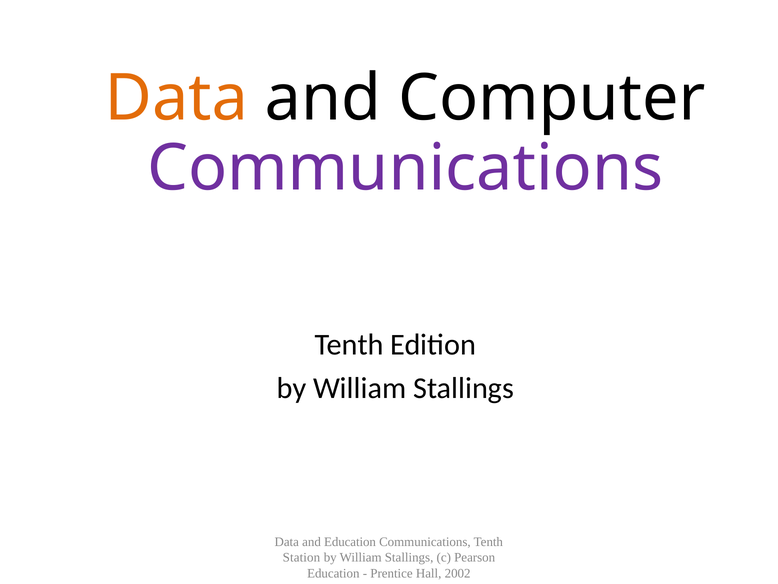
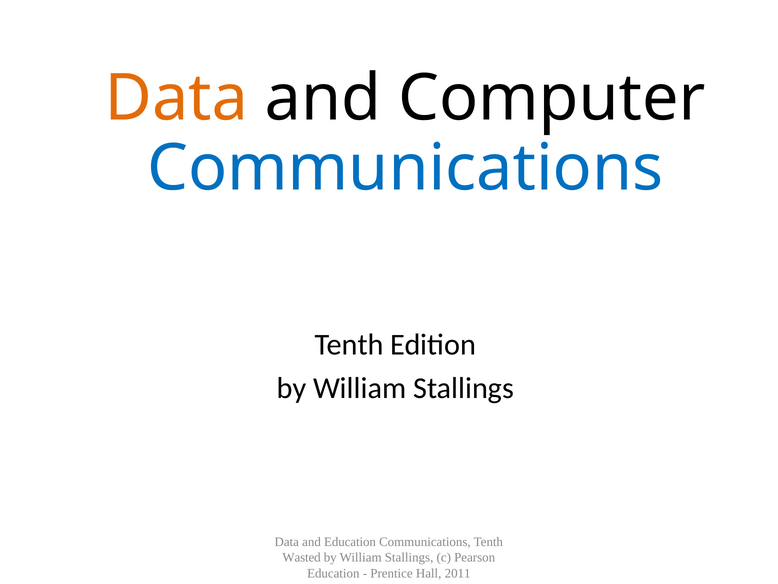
Communications at (405, 168) colour: purple -> blue
Station: Station -> Wasted
2002: 2002 -> 2011
